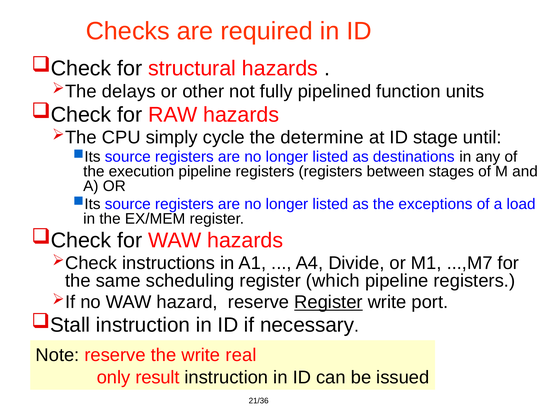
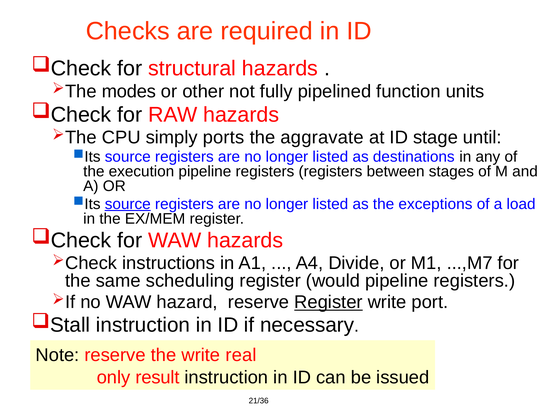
delays: delays -> modes
cycle: cycle -> ports
determine: determine -> aggravate
source at (128, 204) underline: none -> present
which: which -> would
